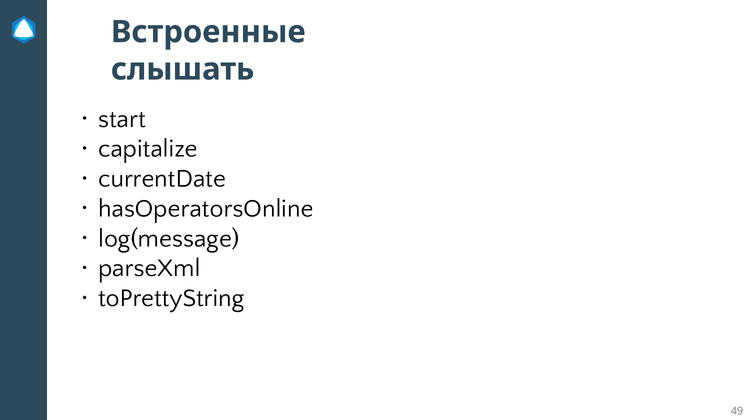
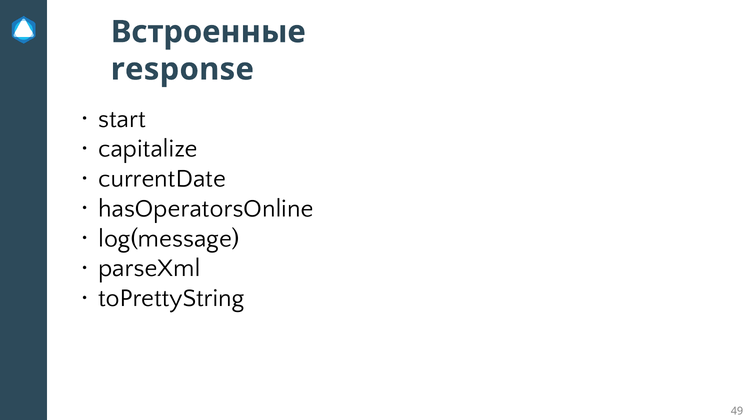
слышать: слышать -> response
